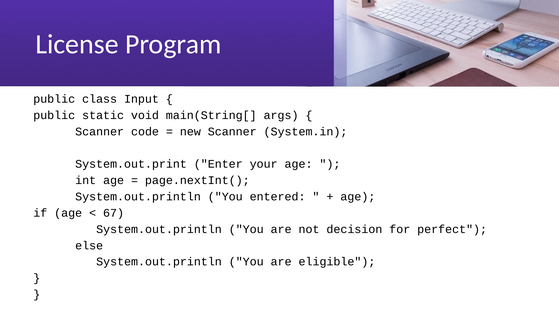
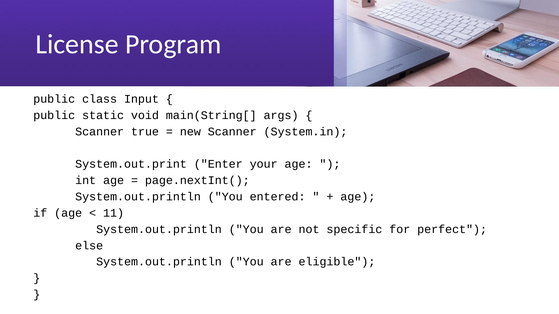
code: code -> true
67: 67 -> 11
decision: decision -> specific
